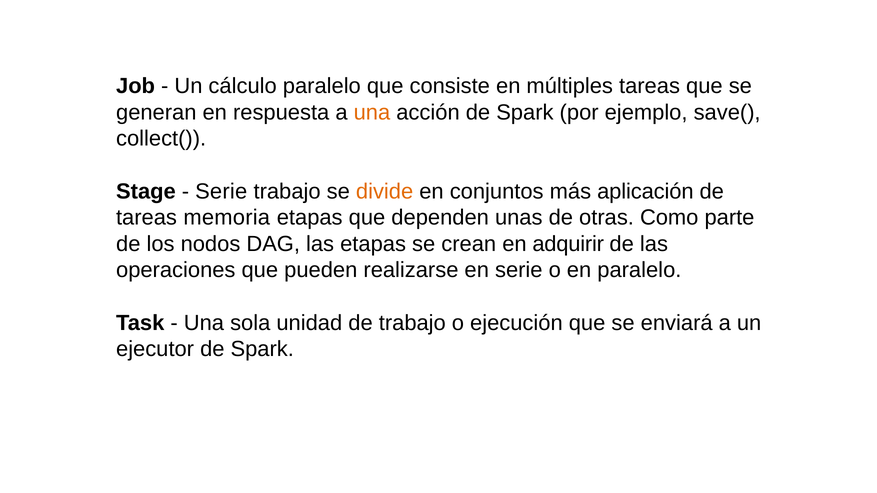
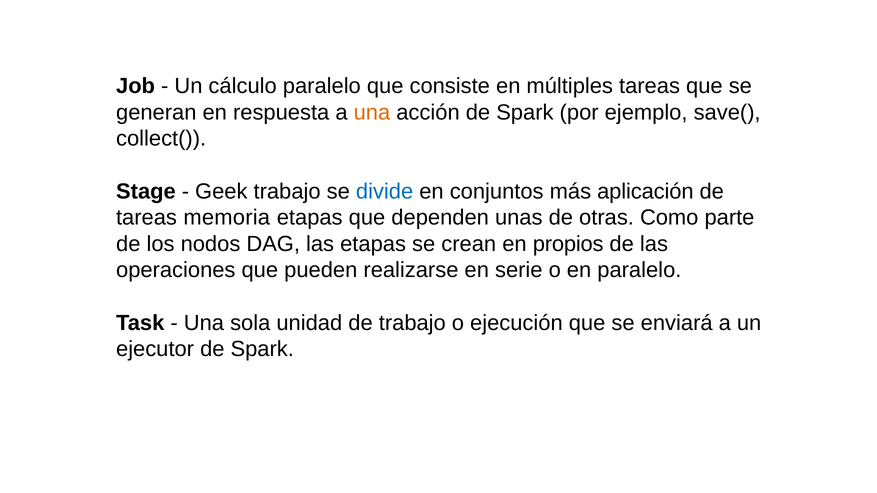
Serie at (221, 191): Serie -> Geek
divide colour: orange -> blue
adquirir: adquirir -> propios
